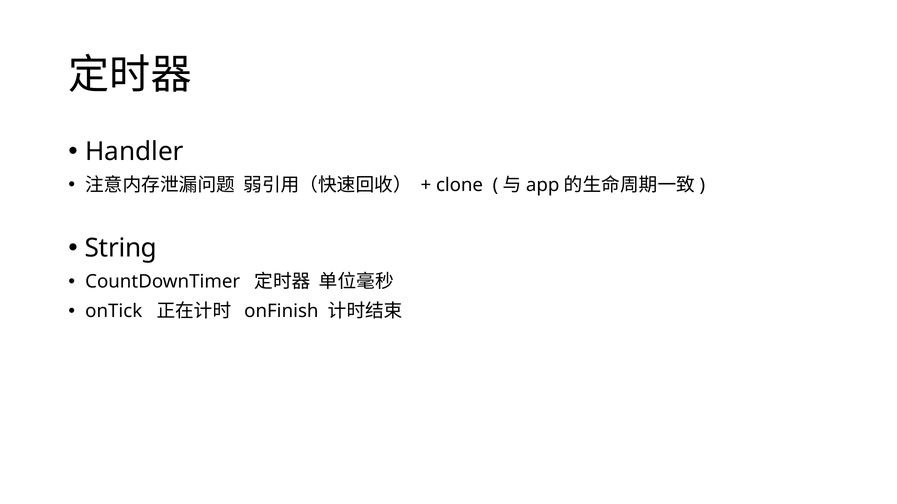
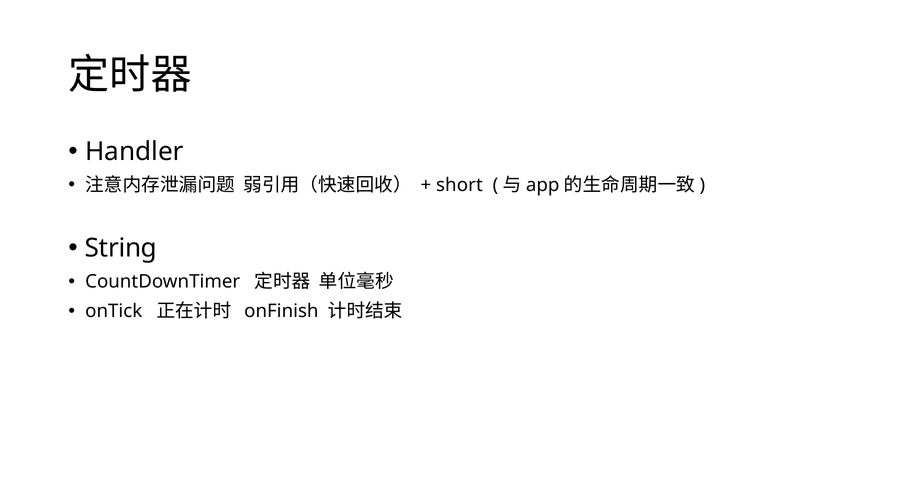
clone: clone -> short
